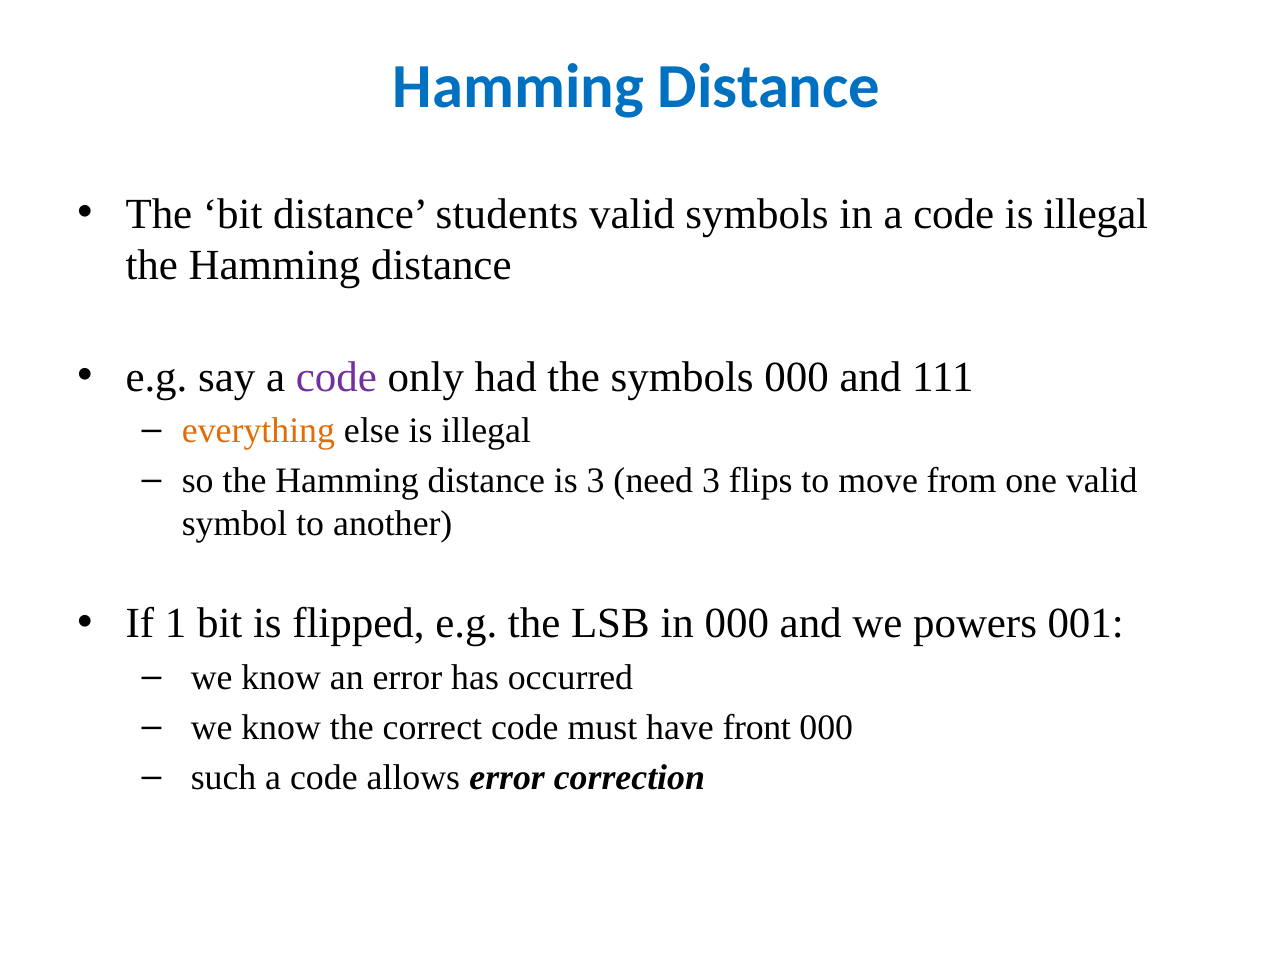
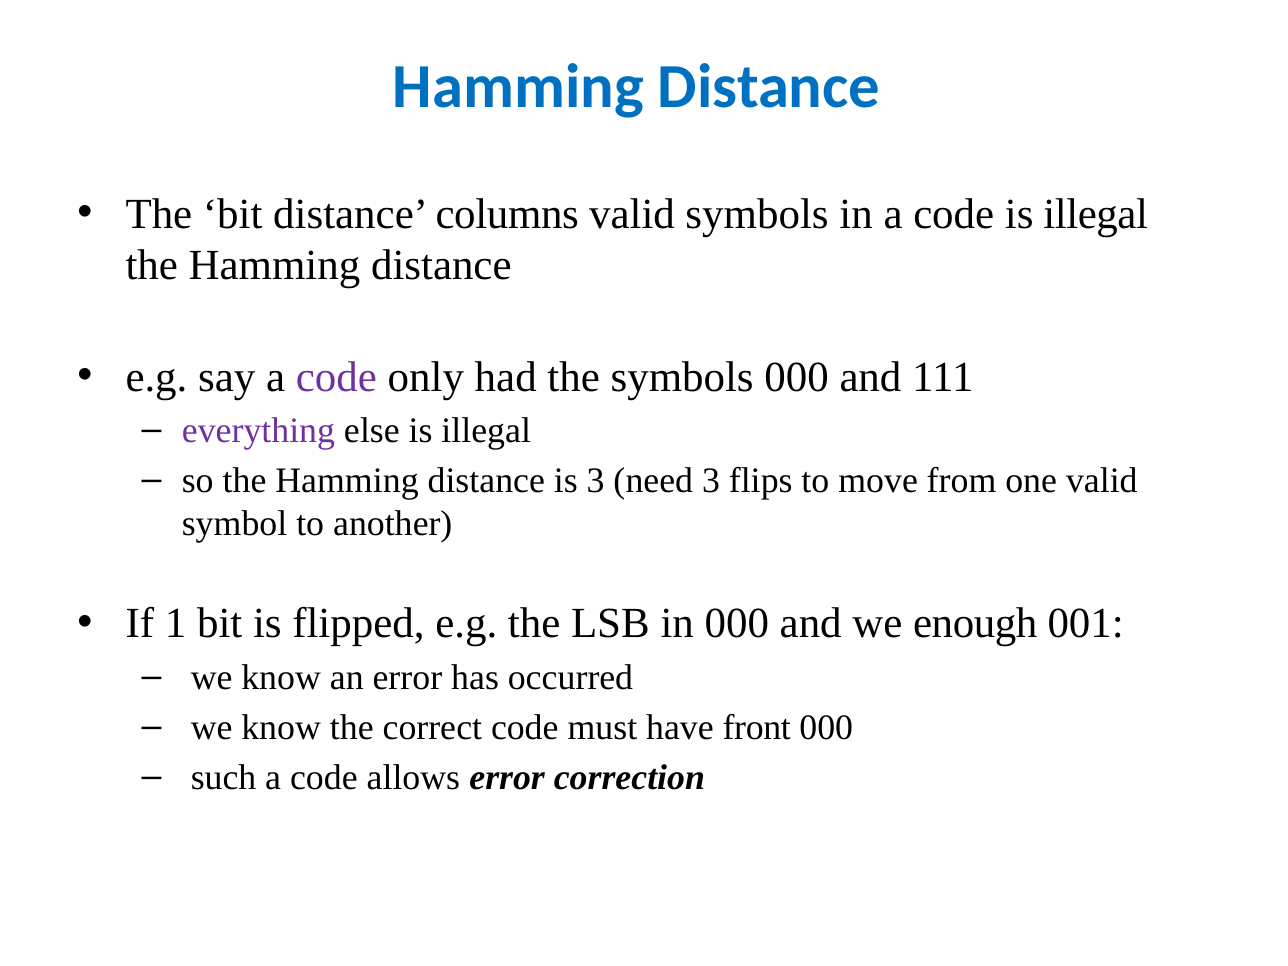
students: students -> columns
everything colour: orange -> purple
powers: powers -> enough
